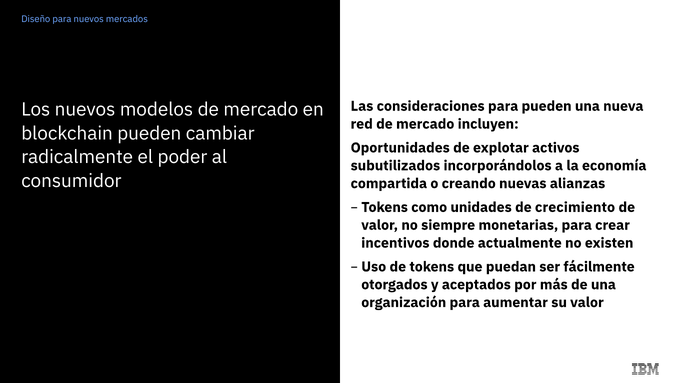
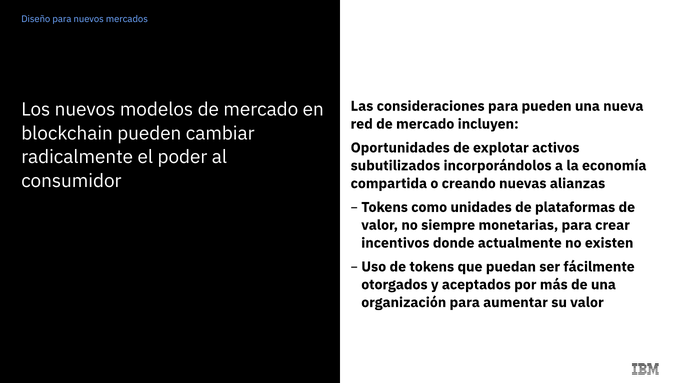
crecimiento: crecimiento -> plataformas
